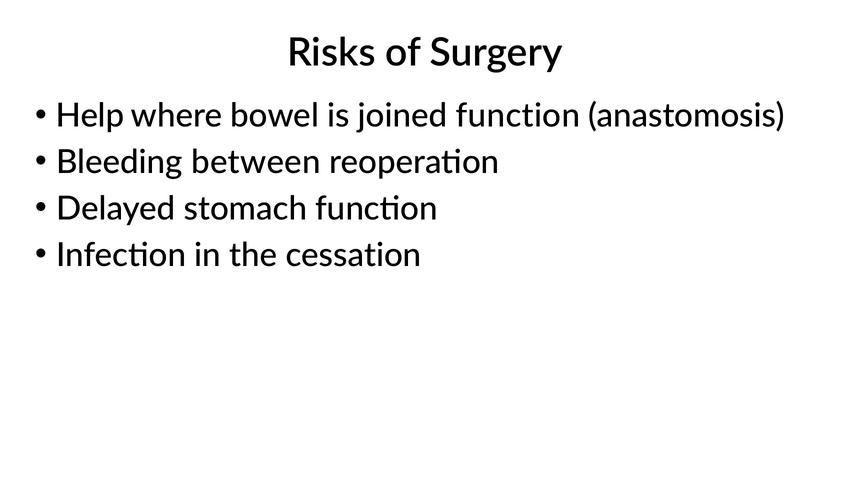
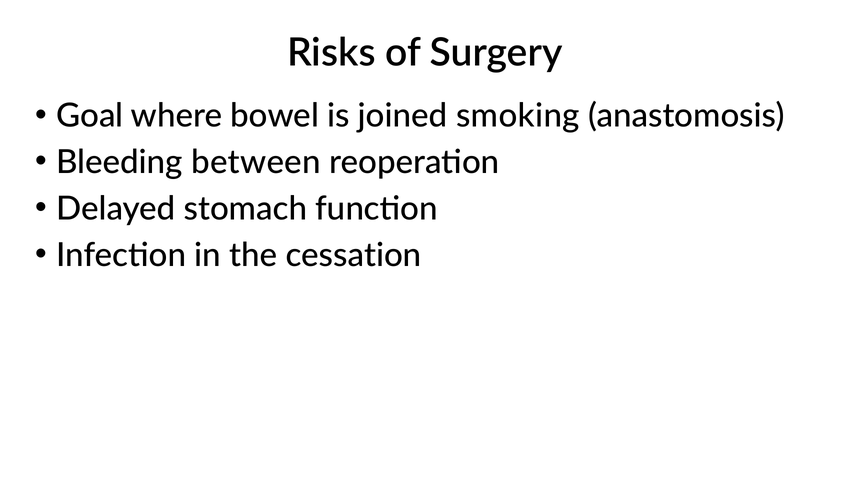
Help: Help -> Goal
joined function: function -> smoking
